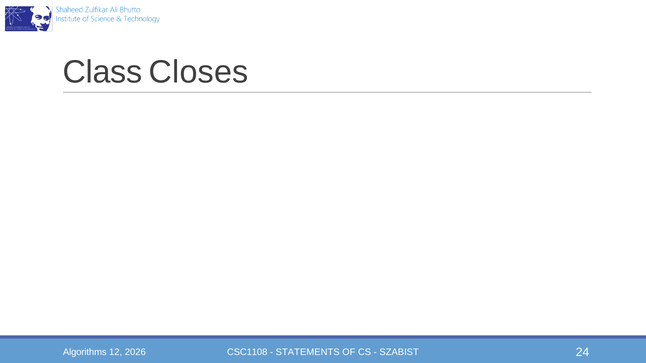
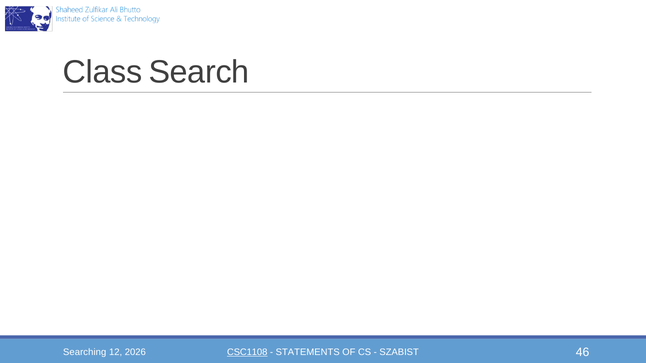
Closes: Closes -> Search
Algorithms: Algorithms -> Searching
CSC1108 underline: none -> present
24: 24 -> 46
